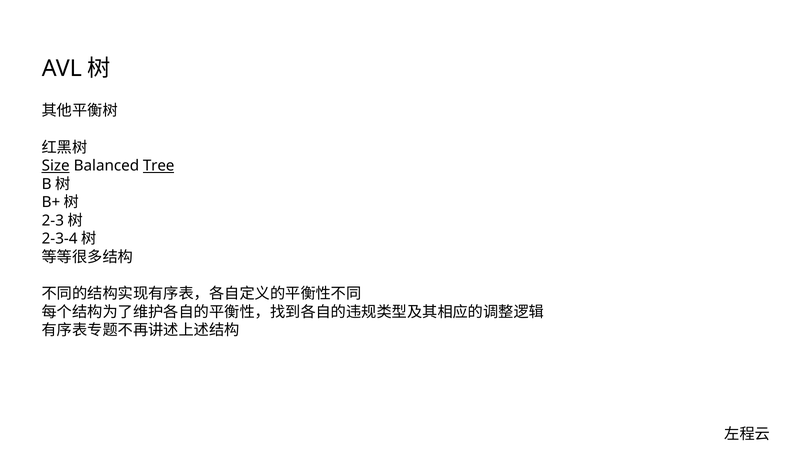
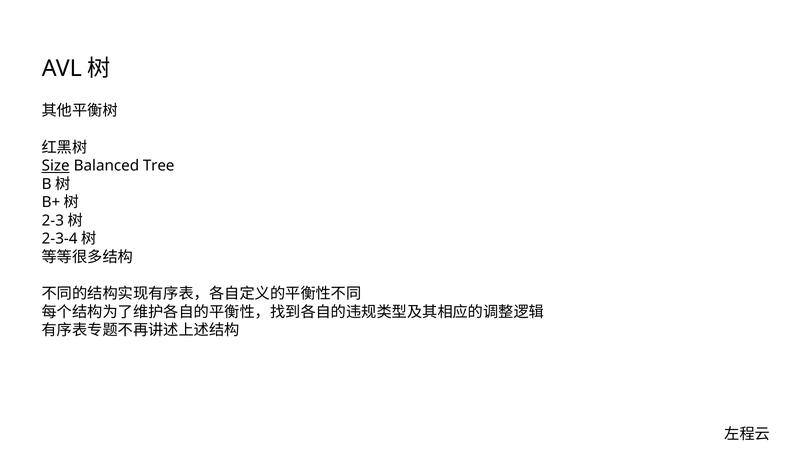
Tree underline: present -> none
